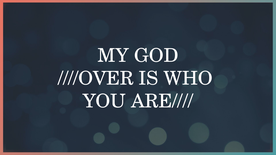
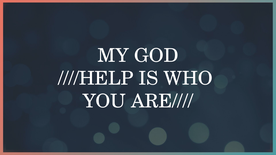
////OVER: ////OVER -> ////HELP
